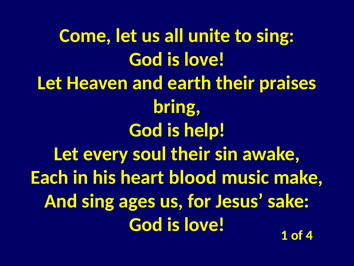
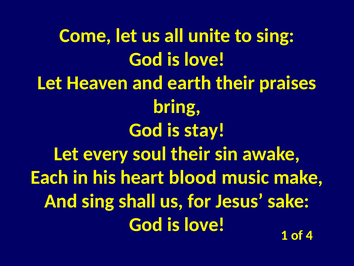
help: help -> stay
ages: ages -> shall
